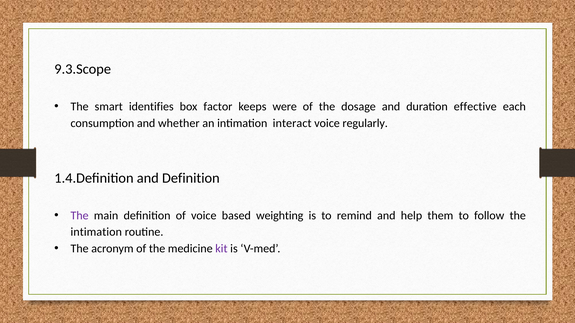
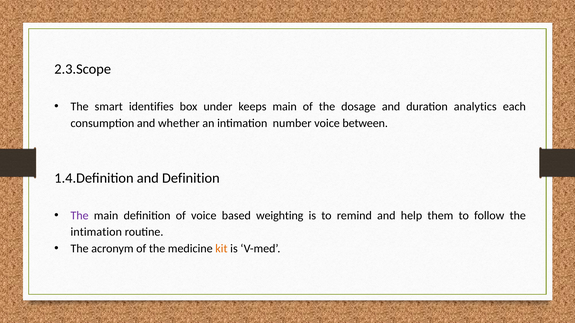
9.3.Scope: 9.3.Scope -> 2.3.Scope
factor: factor -> under
keeps were: were -> main
effective: effective -> analytics
interact: interact -> number
regularly: regularly -> between
kit colour: purple -> orange
